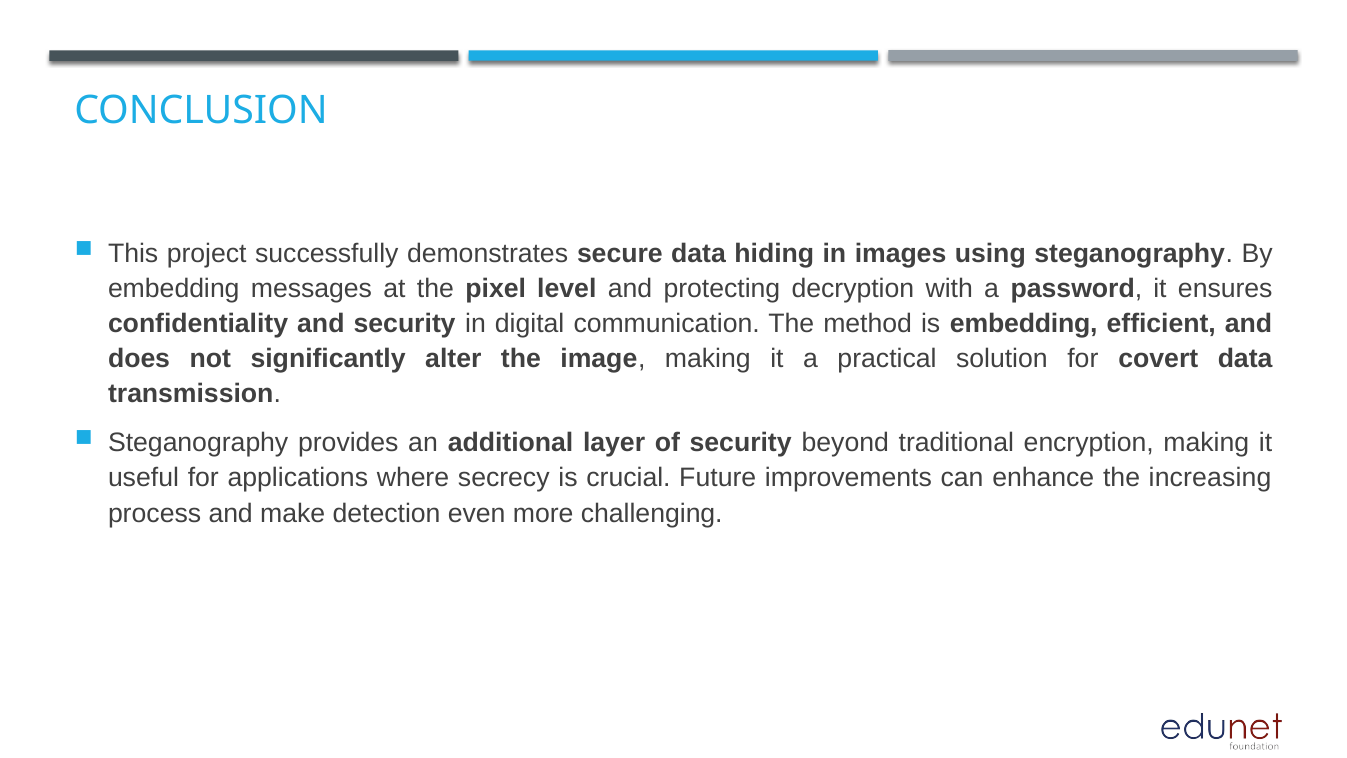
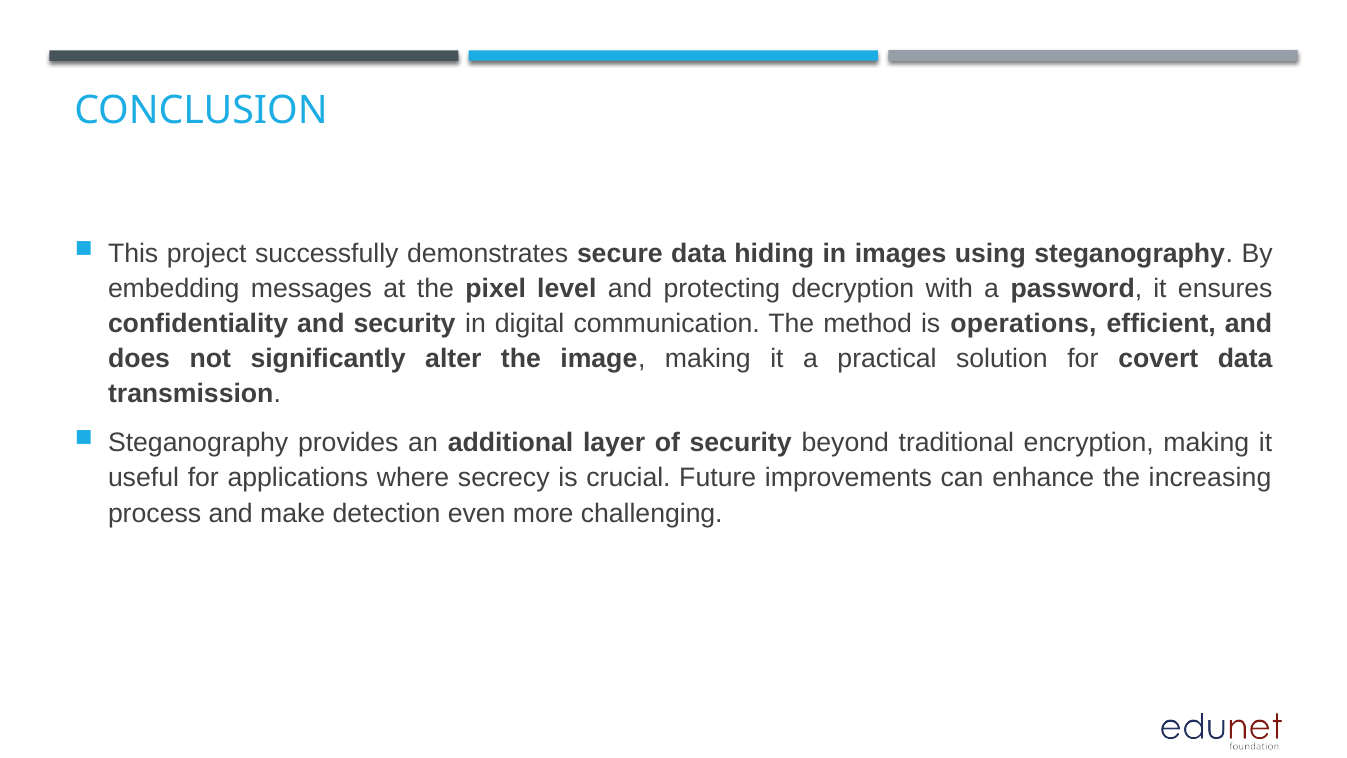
is embedding: embedding -> operations
